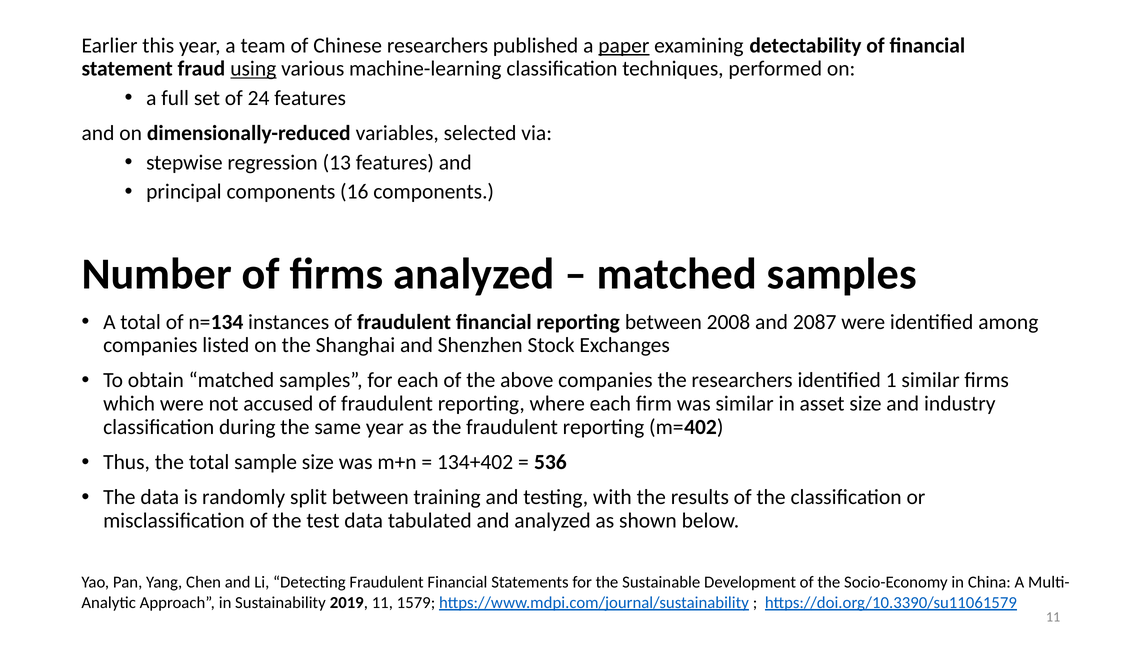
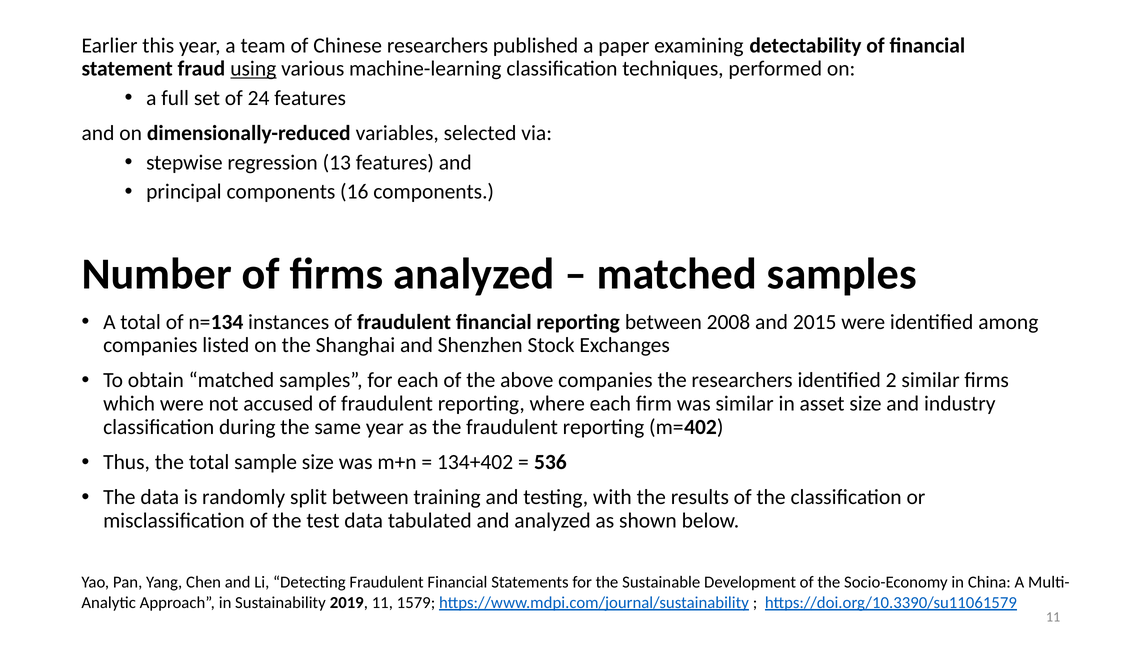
paper underline: present -> none
2087: 2087 -> 2015
1: 1 -> 2
